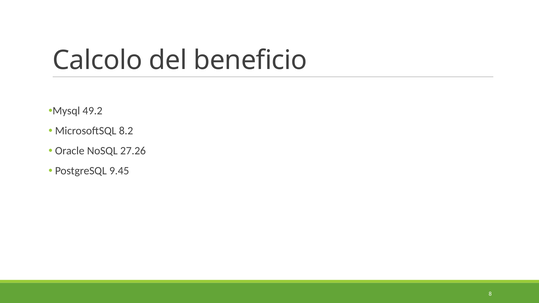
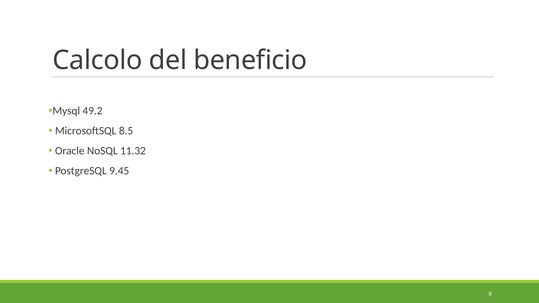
8.2: 8.2 -> 8.5
27.26: 27.26 -> 11.32
